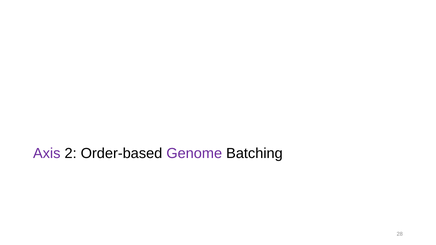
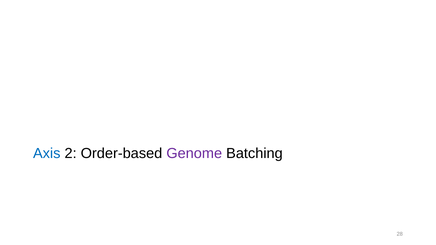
Axis colour: purple -> blue
